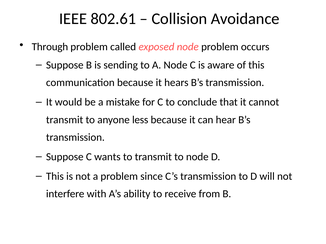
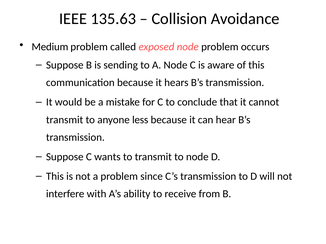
802.61: 802.61 -> 135.63
Through: Through -> Medium
